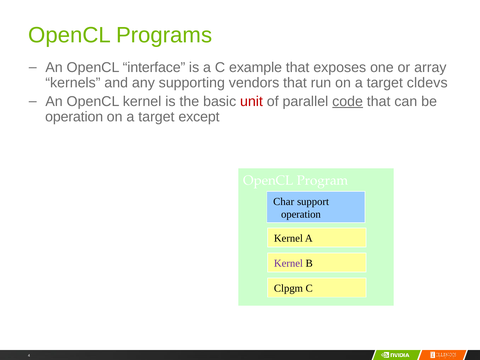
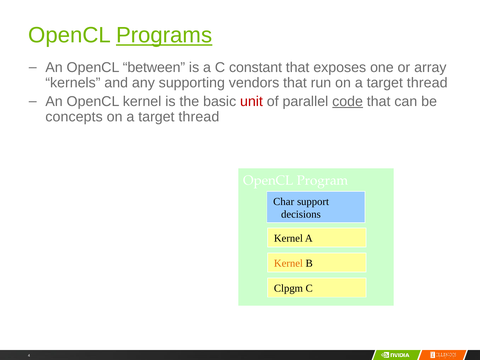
Programs underline: none -> present
interface: interface -> between
example: example -> constant
cldevs at (427, 83): cldevs -> thread
operation at (74, 117): operation -> concepts
except at (199, 117): except -> thread
operation at (301, 214): operation -> decisions
Kernel at (288, 263) colour: purple -> orange
